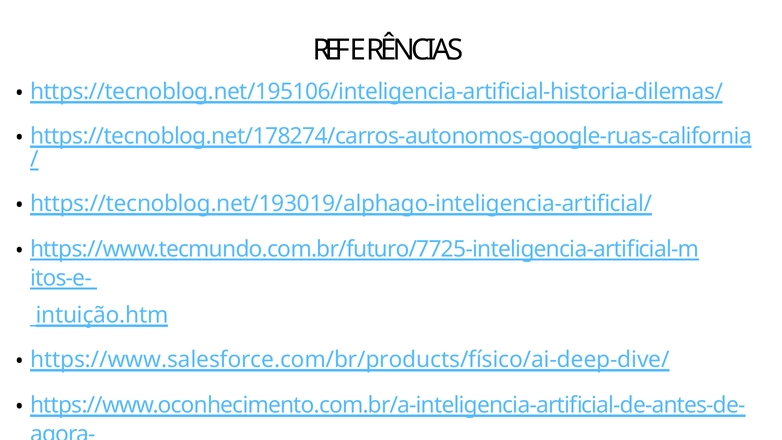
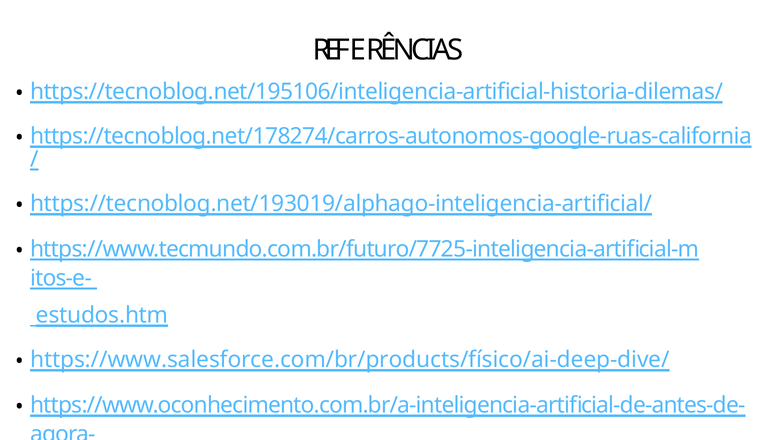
intuição.htm: intuição.htm -> estudos.htm
